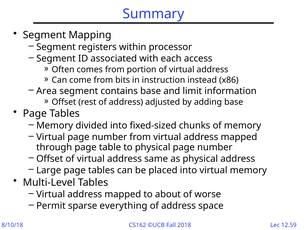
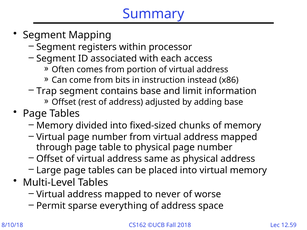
Area: Area -> Trap
about: about -> never
